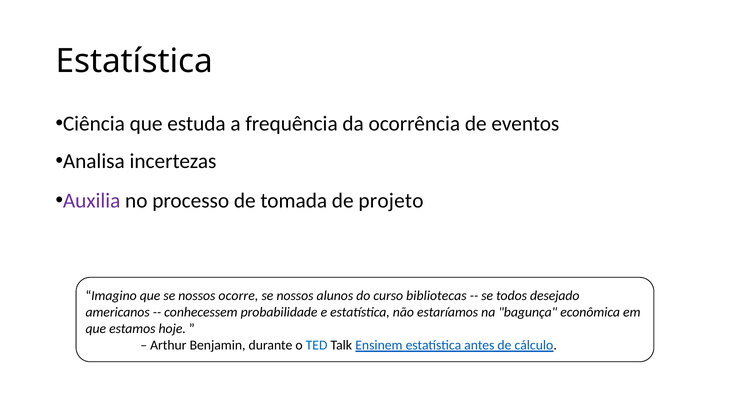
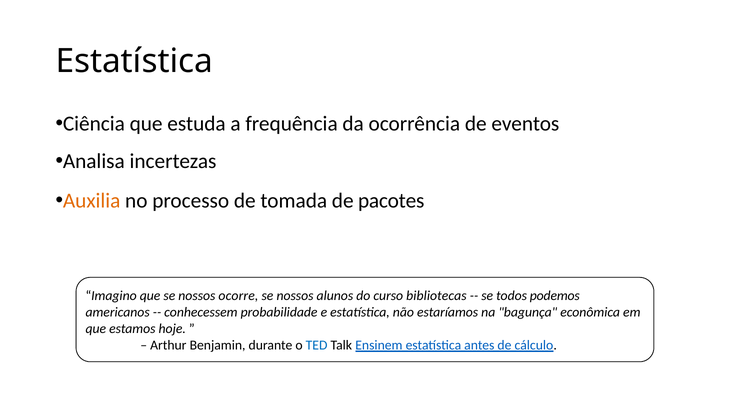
Auxilia colour: purple -> orange
projeto: projeto -> pacotes
desejado: desejado -> podemos
